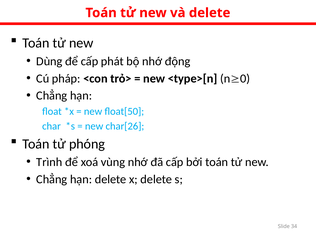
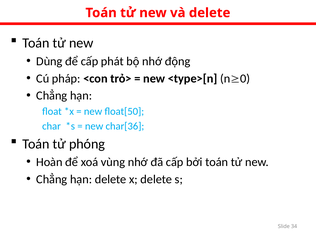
char[26: char[26 -> char[36
Trình: Trình -> Hoàn
